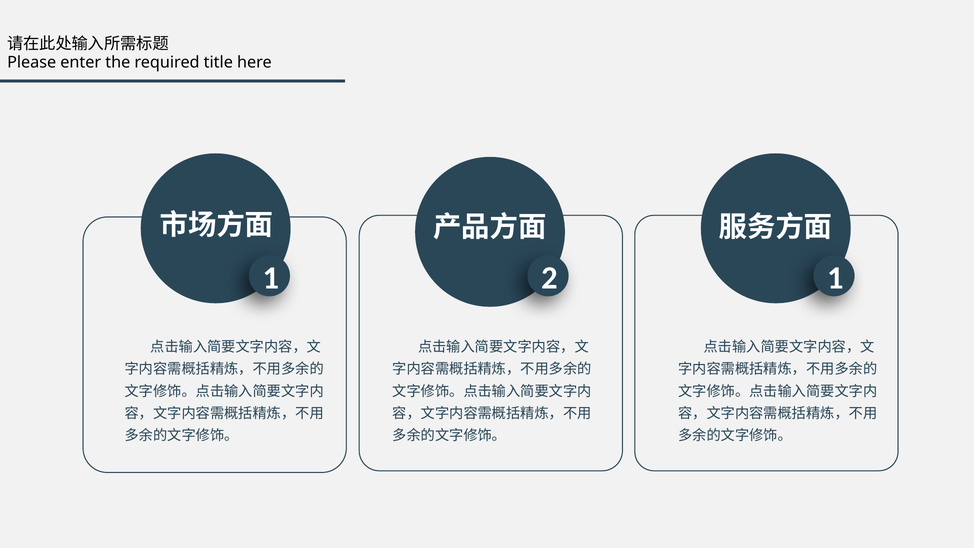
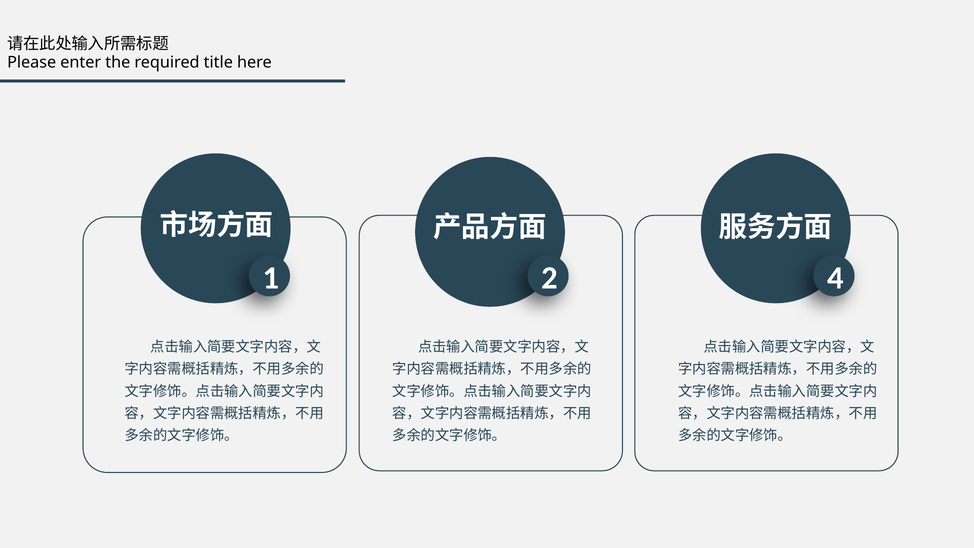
2 1: 1 -> 4
